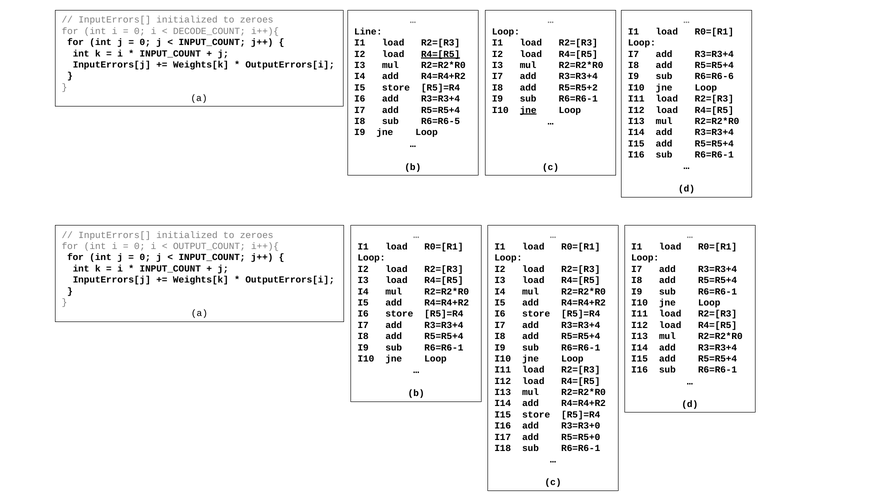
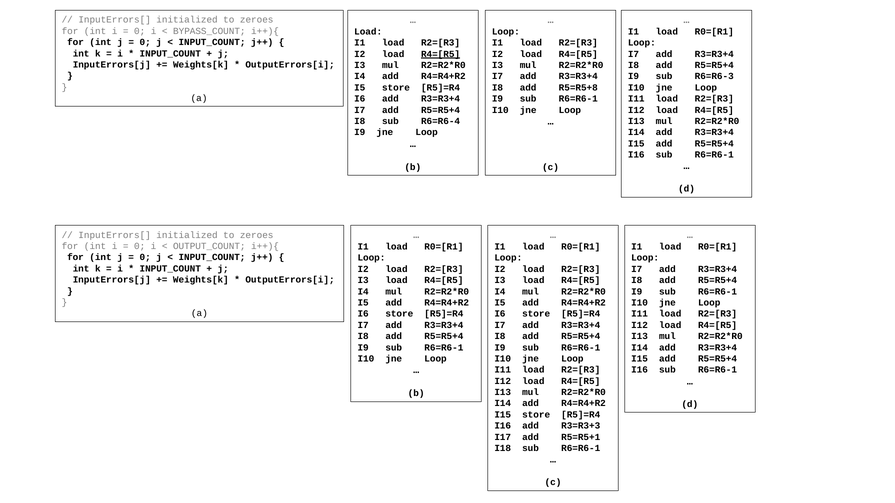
DECODE_COUNT: DECODE_COUNT -> BYPASS_COUNT
Line at (368, 32): Line -> Load
R6=R6-6: R6=R6-6 -> R6=R6-3
R5=R5+2: R5=R5+2 -> R5=R5+8
jne at (528, 110) underline: present -> none
R6=R6-5: R6=R6-5 -> R6=R6-4
R3=R3+0: R3=R3+0 -> R3=R3+3
R5=R5+0: R5=R5+0 -> R5=R5+1
